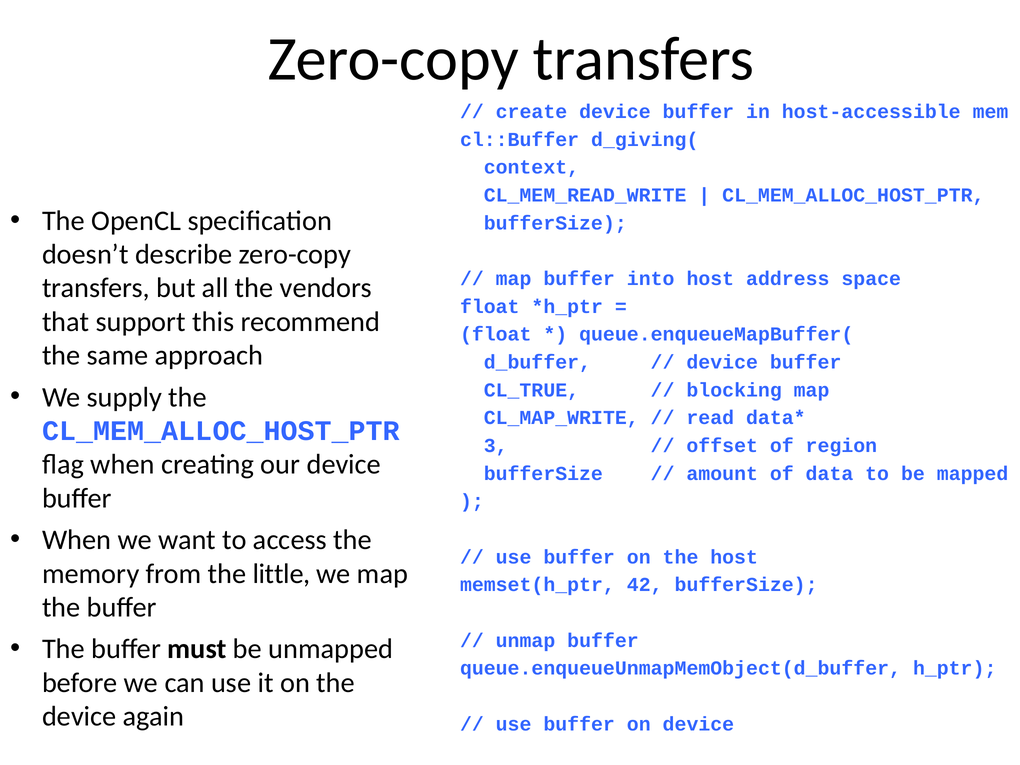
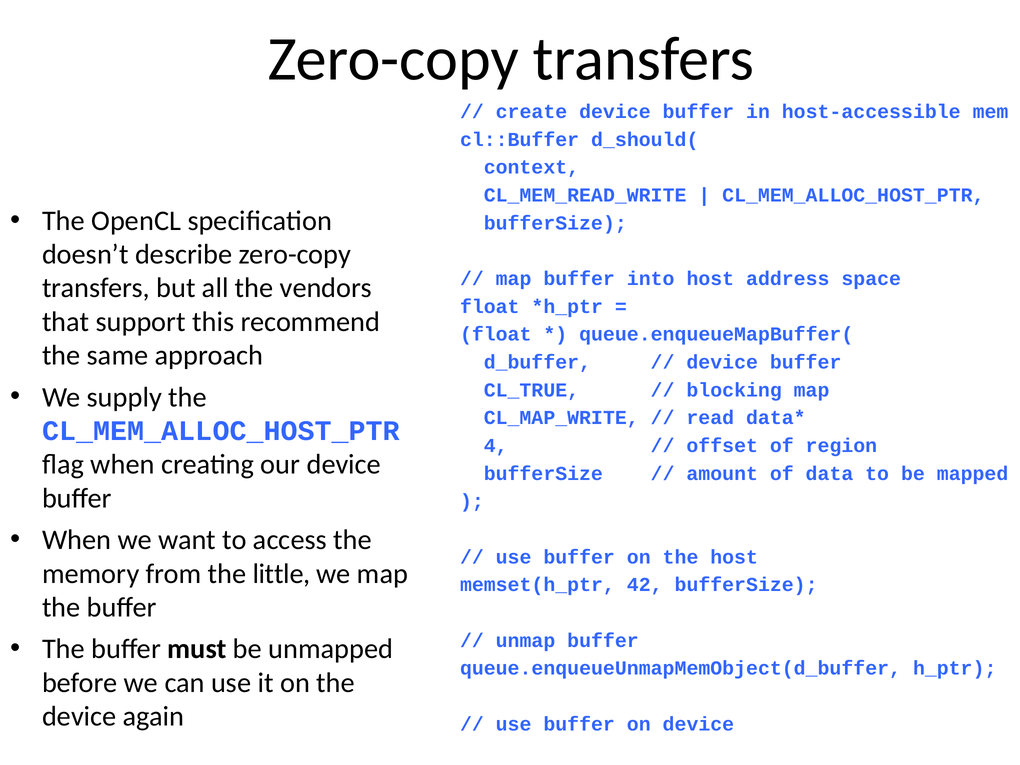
d_giving(: d_giving( -> d_should(
3: 3 -> 4
